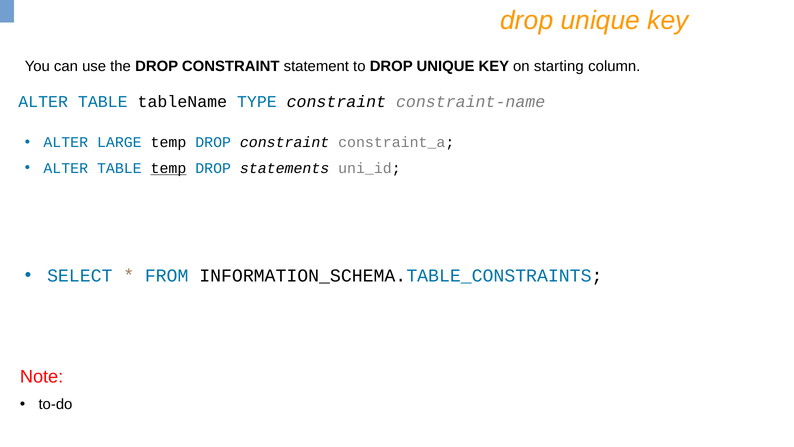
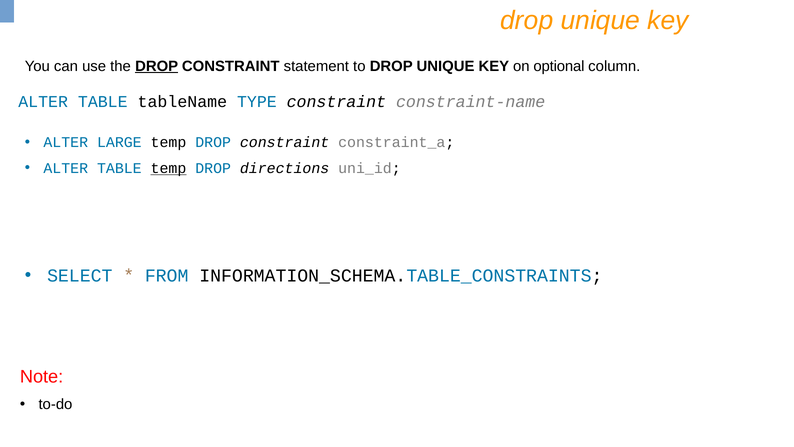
DROP at (157, 66) underline: none -> present
starting: starting -> optional
statements: statements -> directions
